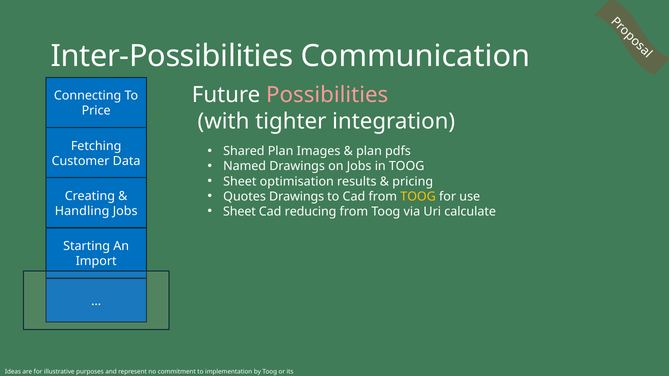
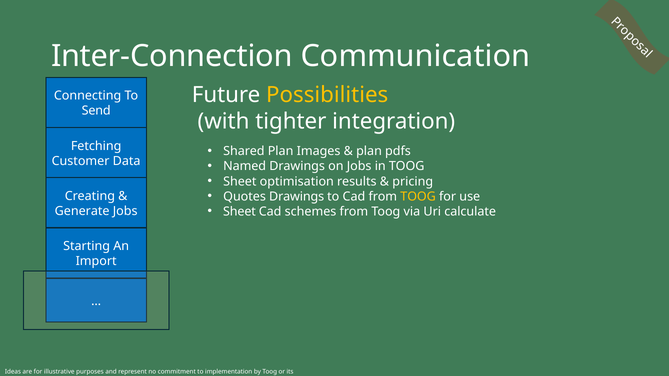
Inter-Possibilities: Inter-Possibilities -> Inter-Connection
Possibilities colour: pink -> yellow
Price: Price -> Send
reducing: reducing -> schemes
Handling: Handling -> Generate
